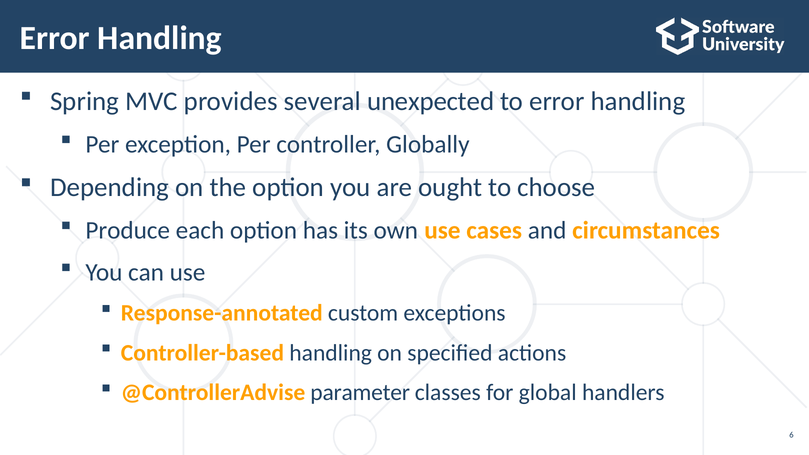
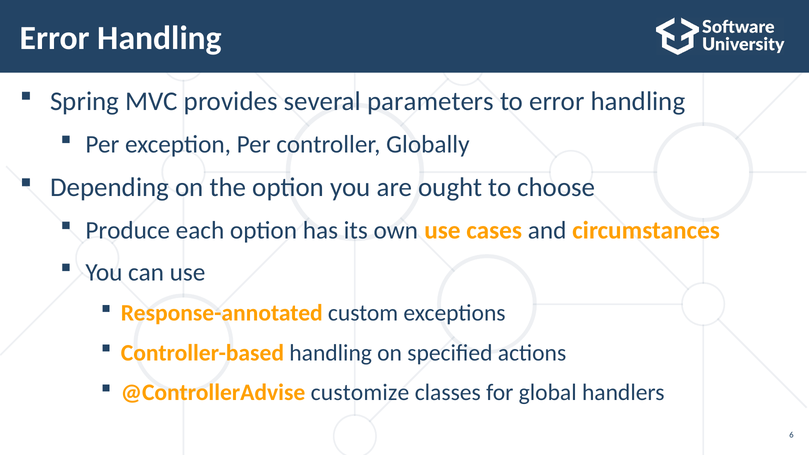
unexpected: unexpected -> parameters
parameter: parameter -> customize
